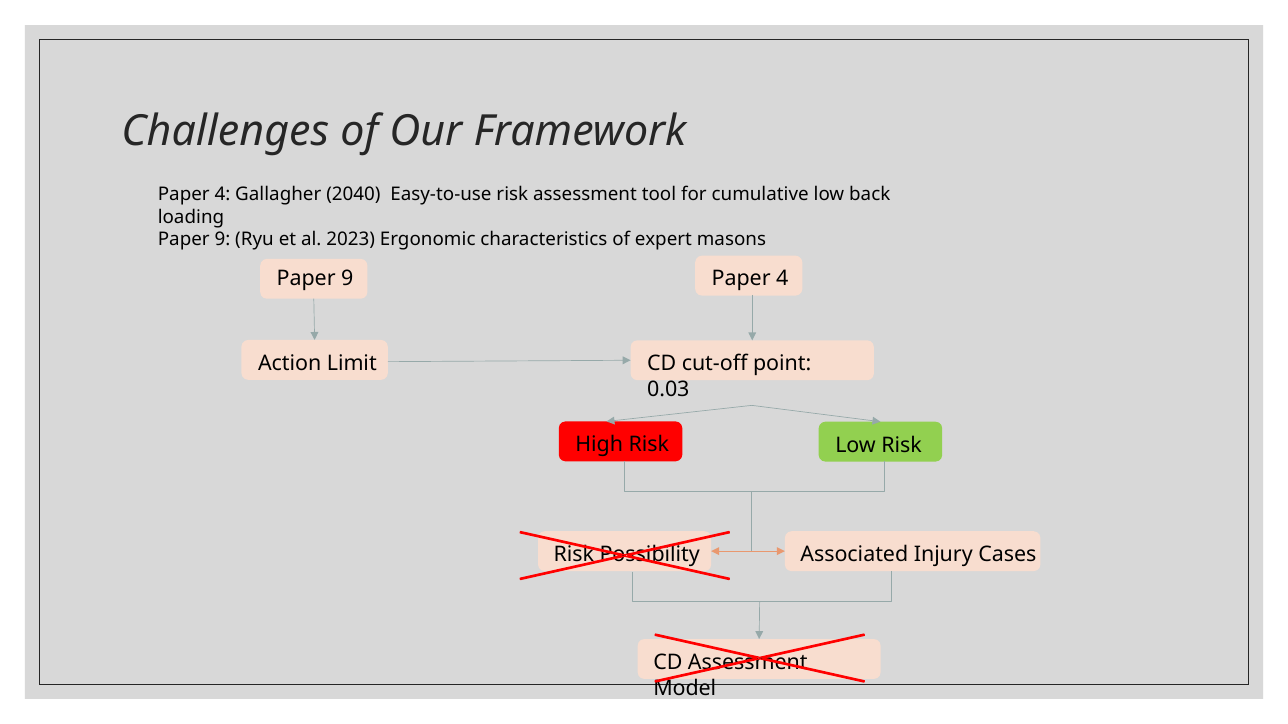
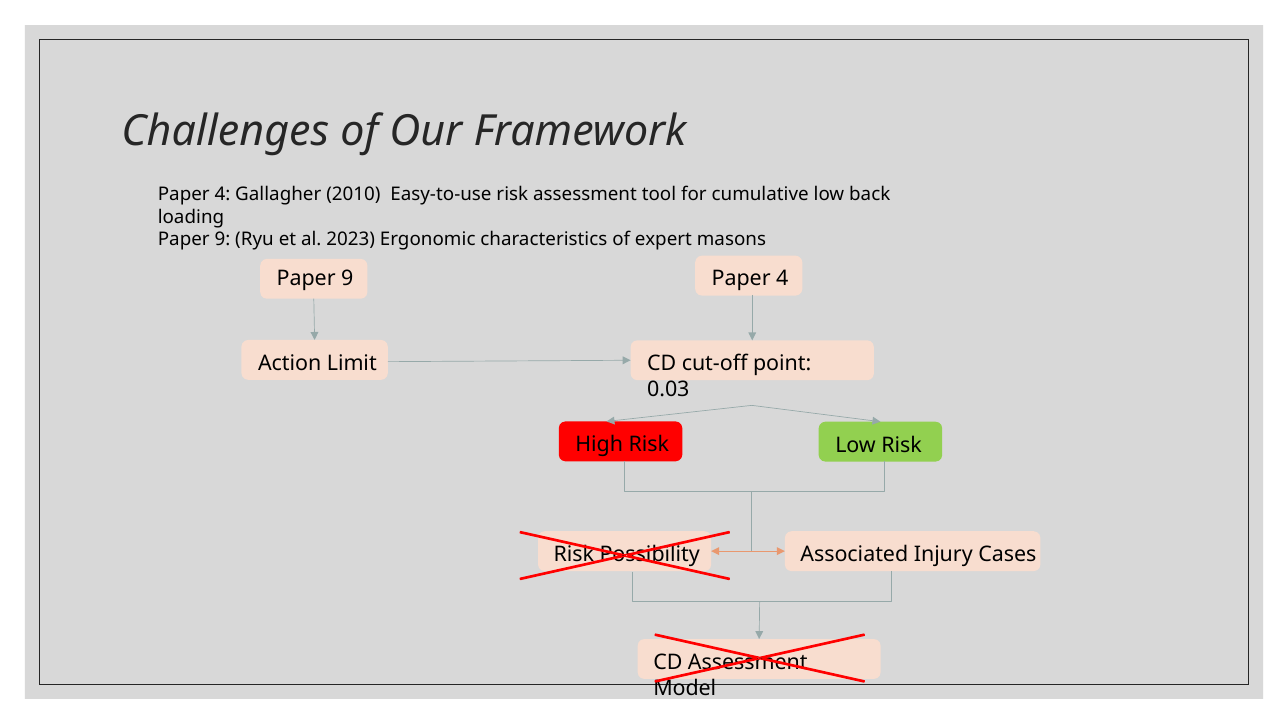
2040: 2040 -> 2010
